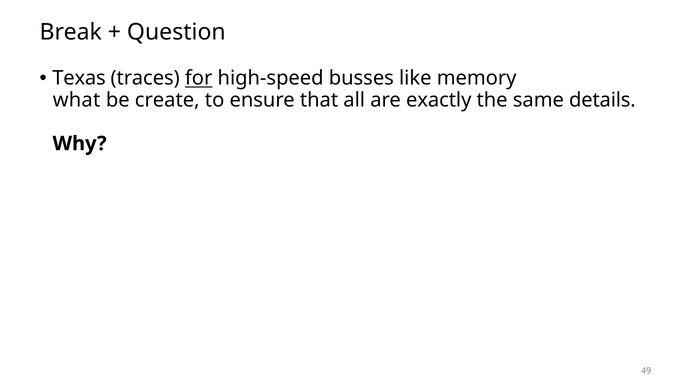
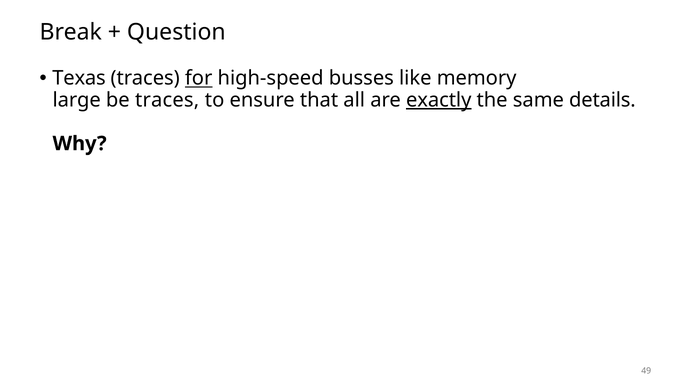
what: what -> large
be create: create -> traces
exactly underline: none -> present
